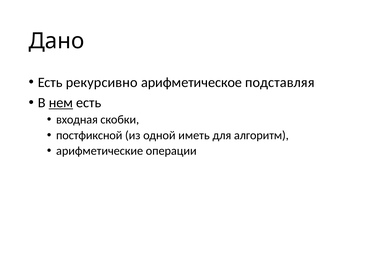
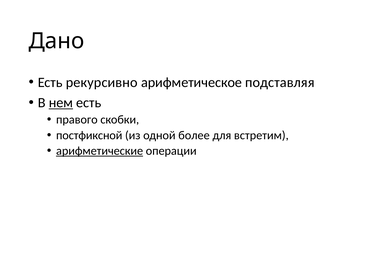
входная: входная -> правого
иметь: иметь -> более
алгоритм: алгоритм -> встретим
арифметические underline: none -> present
